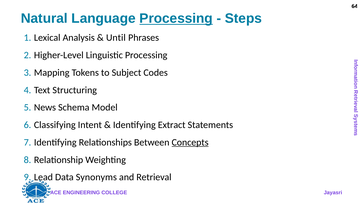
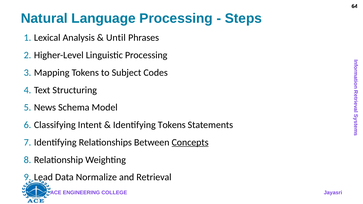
Processing at (176, 18) underline: present -> none
Identifying Extract: Extract -> Tokens
Synonyms: Synonyms -> Normalize
